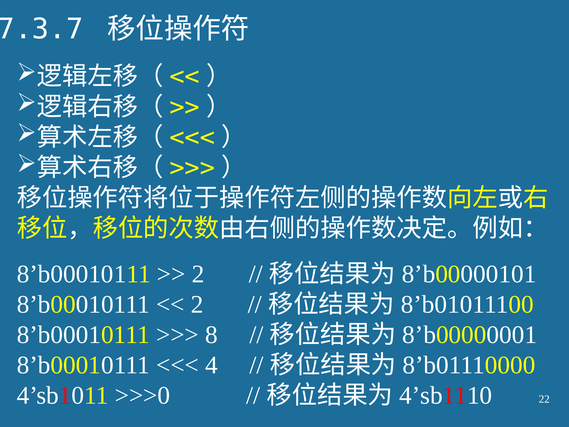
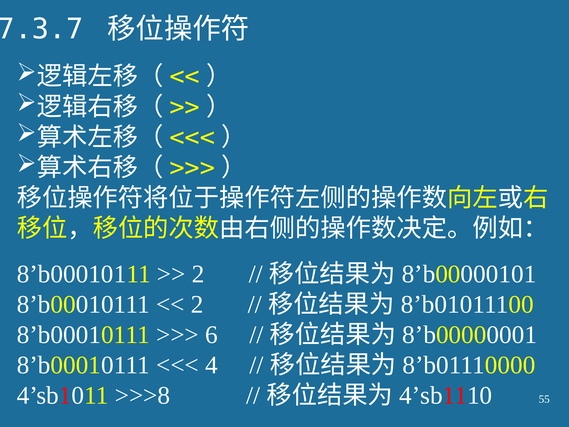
8: 8 -> 6
>>>0: >>>0 -> >>>8
22: 22 -> 55
